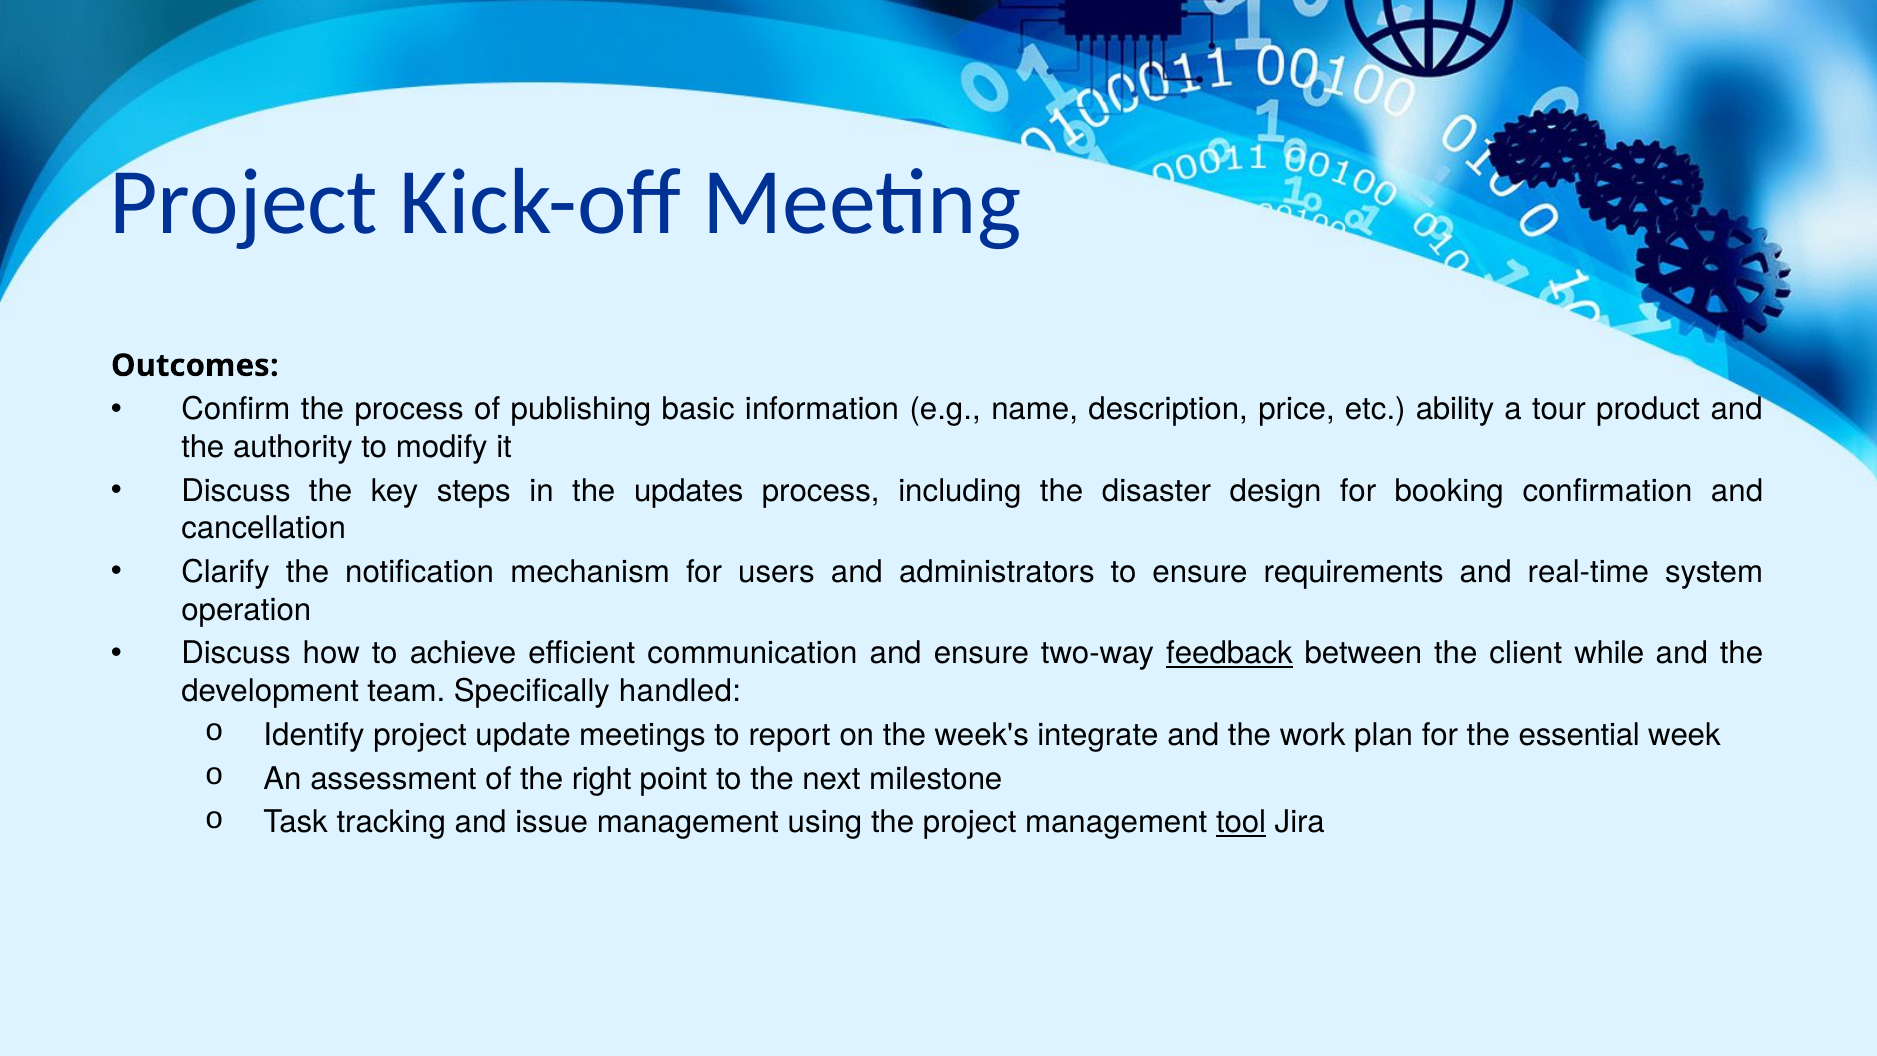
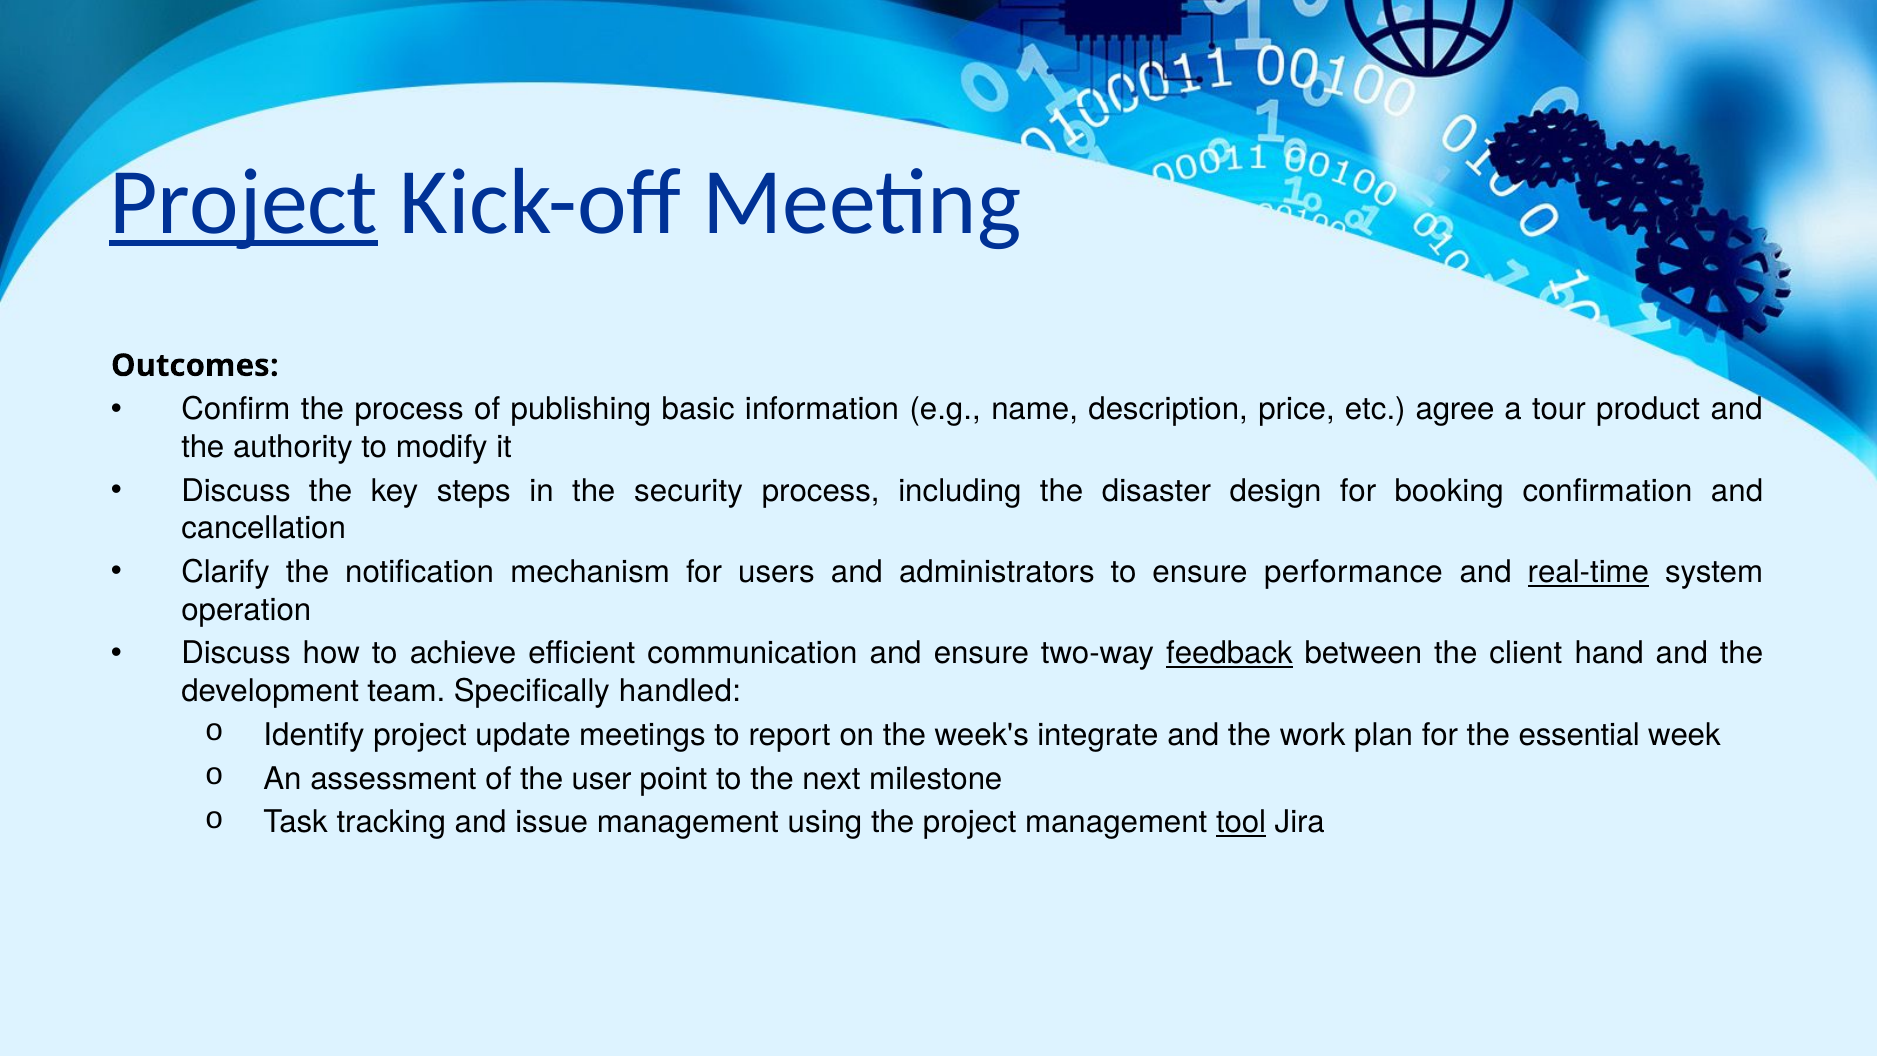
Project at (244, 203) underline: none -> present
ability: ability -> agree
updates: updates -> security
requirements: requirements -> performance
real-time underline: none -> present
while: while -> hand
right: right -> user
